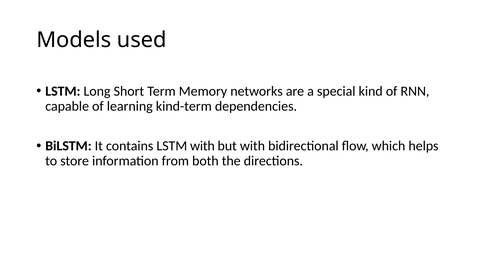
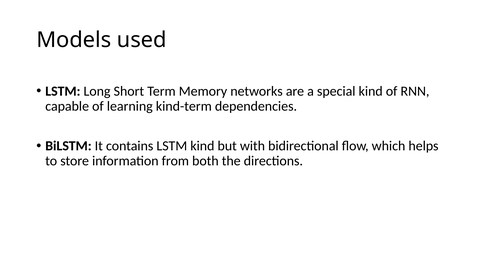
LSTM with: with -> kind
